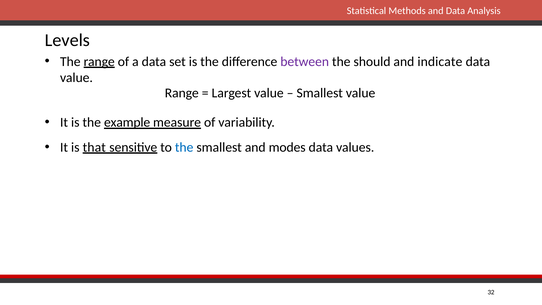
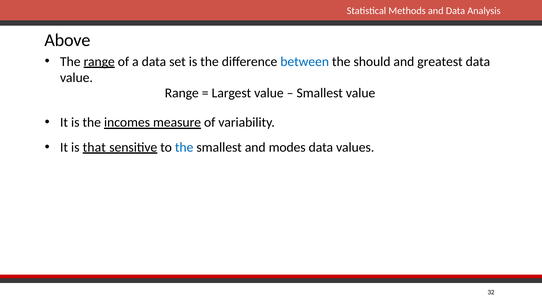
Levels: Levels -> Above
between colour: purple -> blue
indicate: indicate -> greatest
example: example -> incomes
